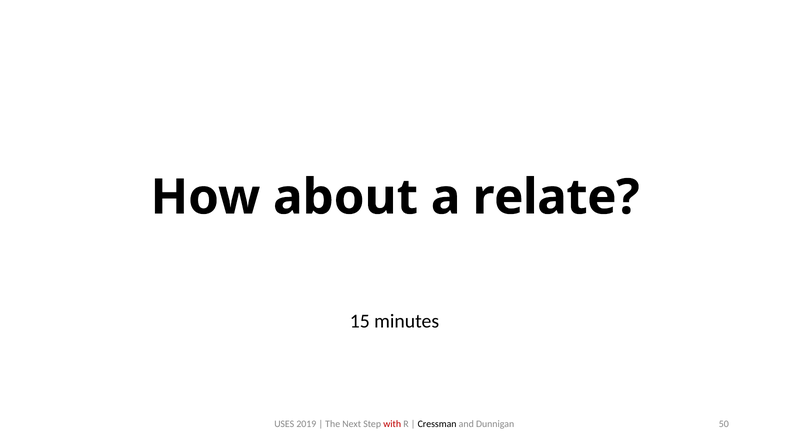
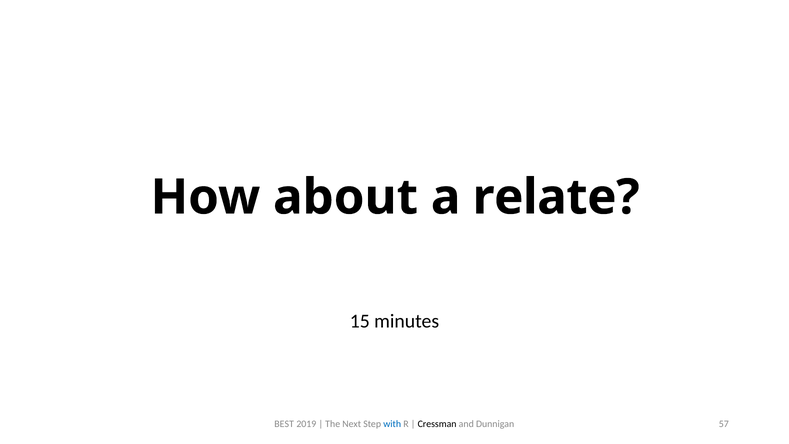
USES: USES -> BEST
with colour: red -> blue
50: 50 -> 57
